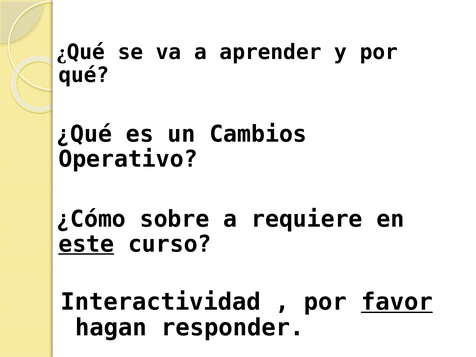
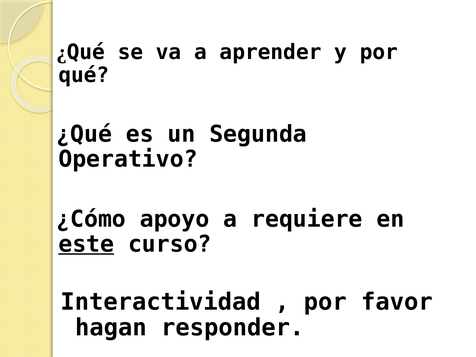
Cambios: Cambios -> Segunda
sobre: sobre -> apoyo
favor underline: present -> none
